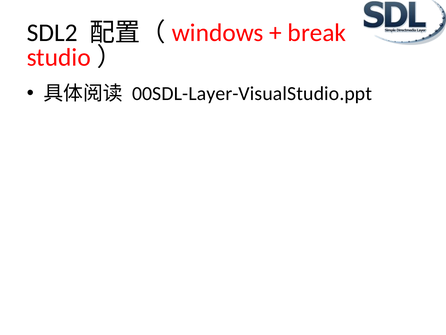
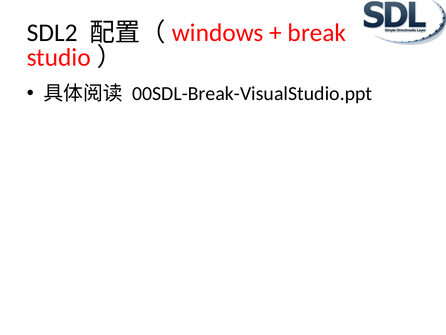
00SDL-Layer-VisualStudio.ppt: 00SDL-Layer-VisualStudio.ppt -> 00SDL-Break-VisualStudio.ppt
